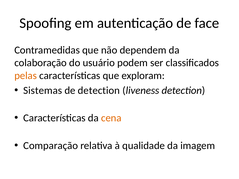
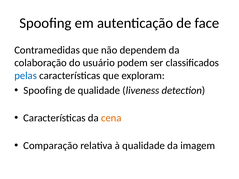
pelas colour: orange -> blue
Sistemas at (43, 91): Sistemas -> Spoofing
de detection: detection -> qualidade
